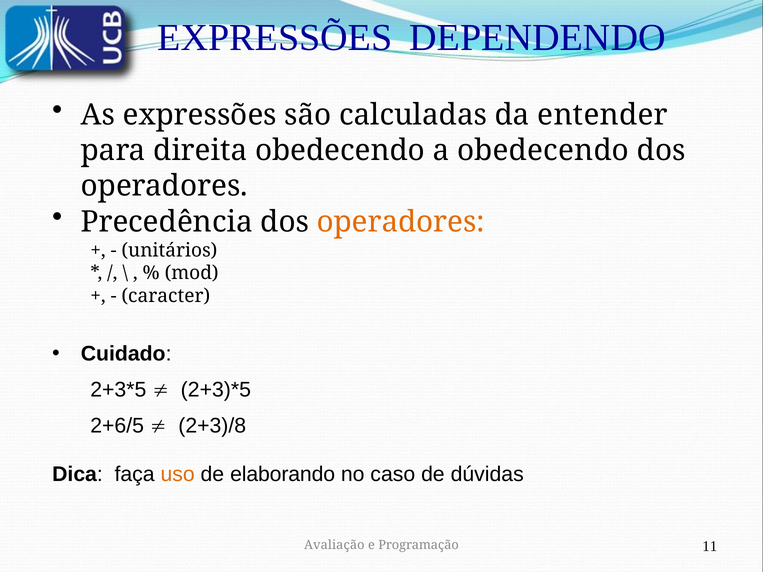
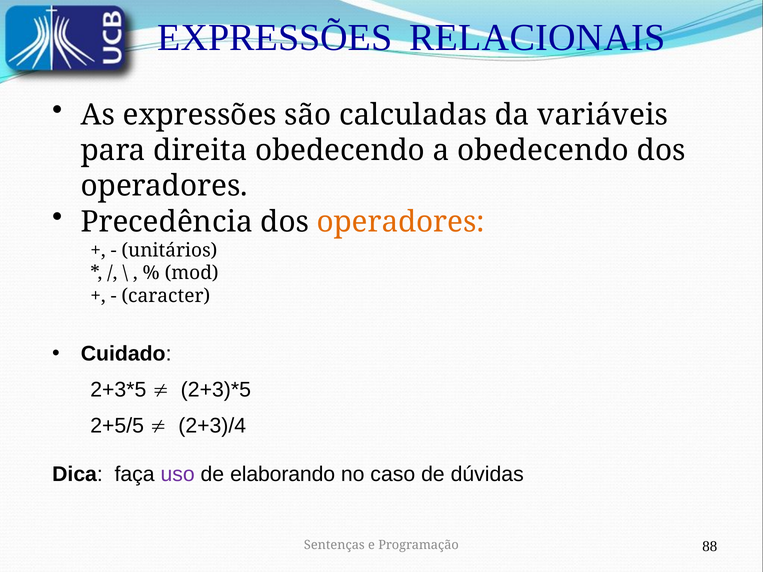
DEPENDENDO: DEPENDENDO -> RELACIONAIS
entender: entender -> variáveis
2+6/5: 2+6/5 -> 2+5/5
2+3)/8: 2+3)/8 -> 2+3)/4
uso colour: orange -> purple
Avaliação: Avaliação -> Sentenças
11: 11 -> 88
